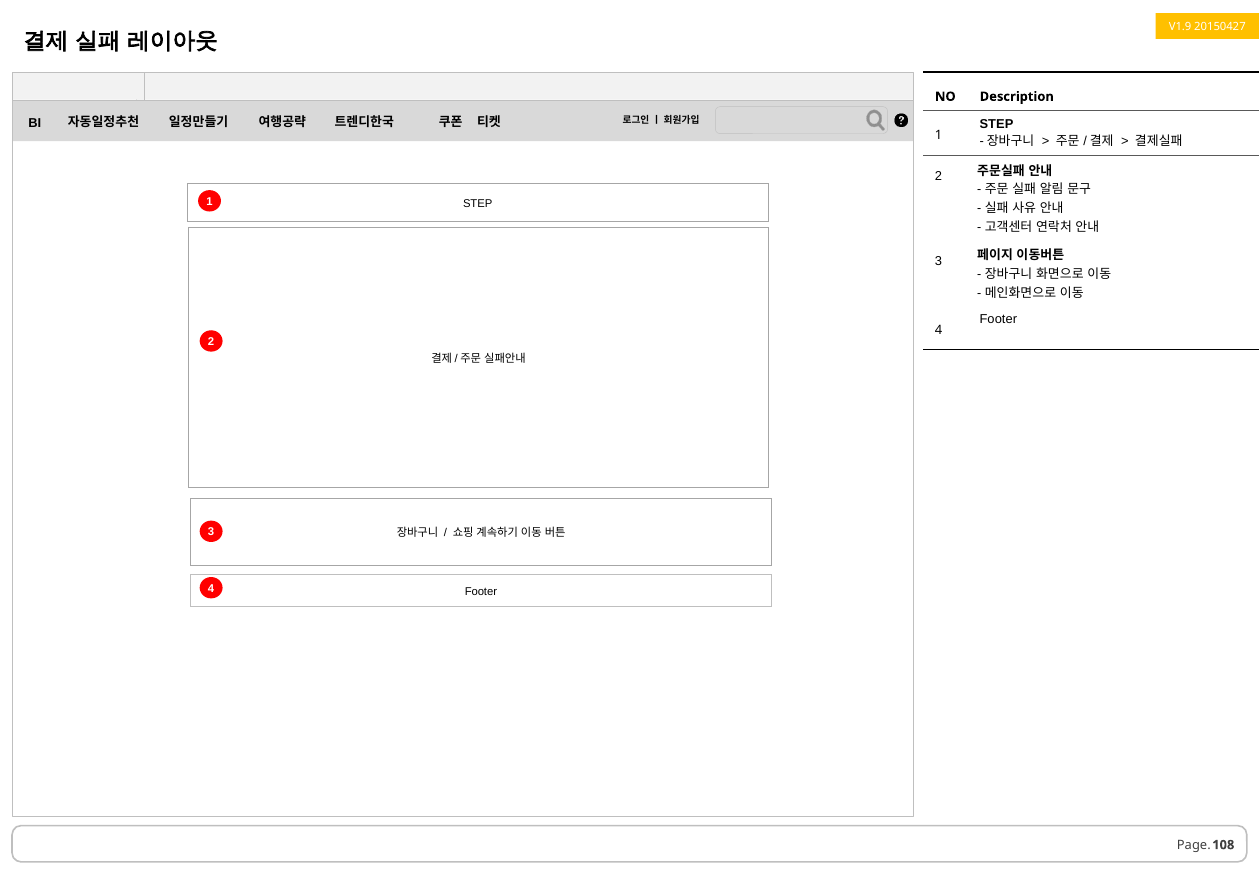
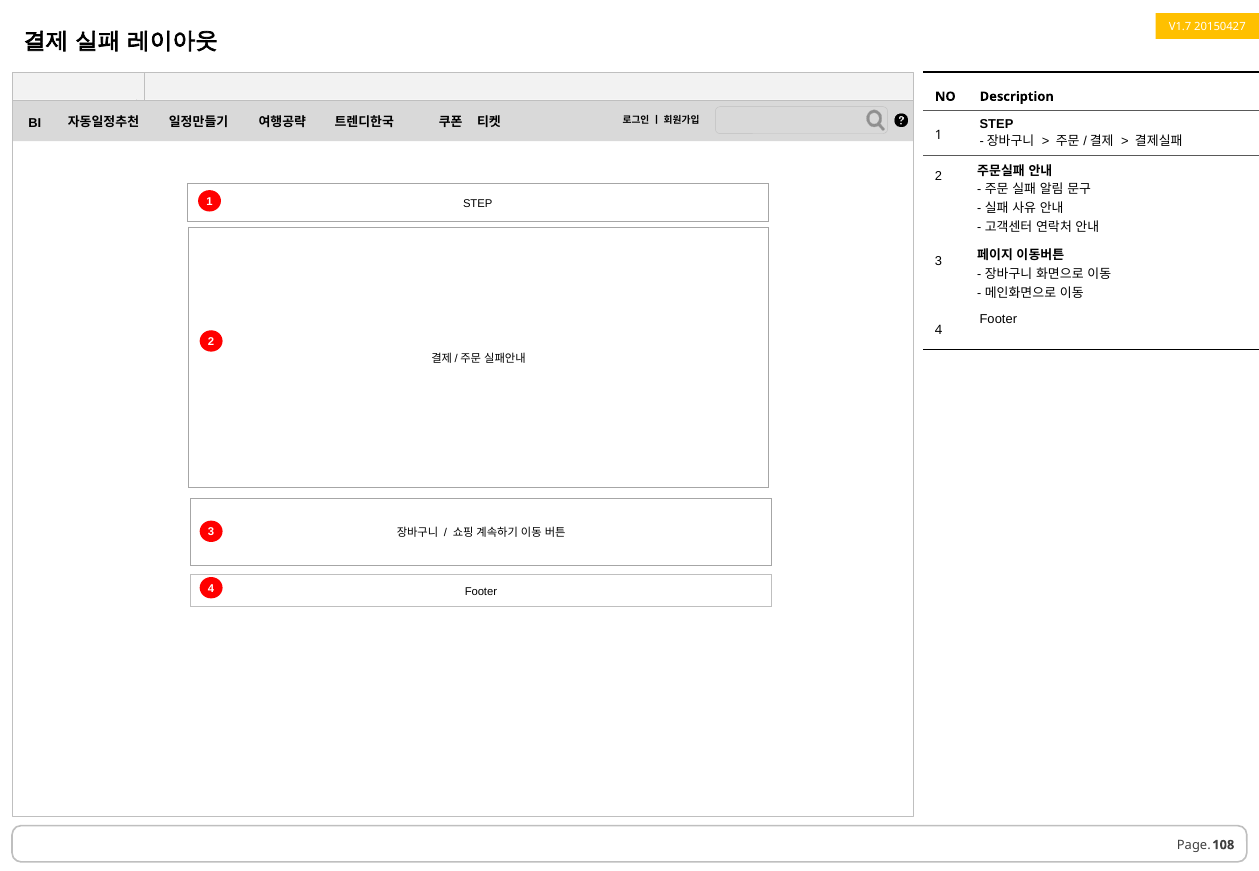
V1.9: V1.9 -> V1.7
